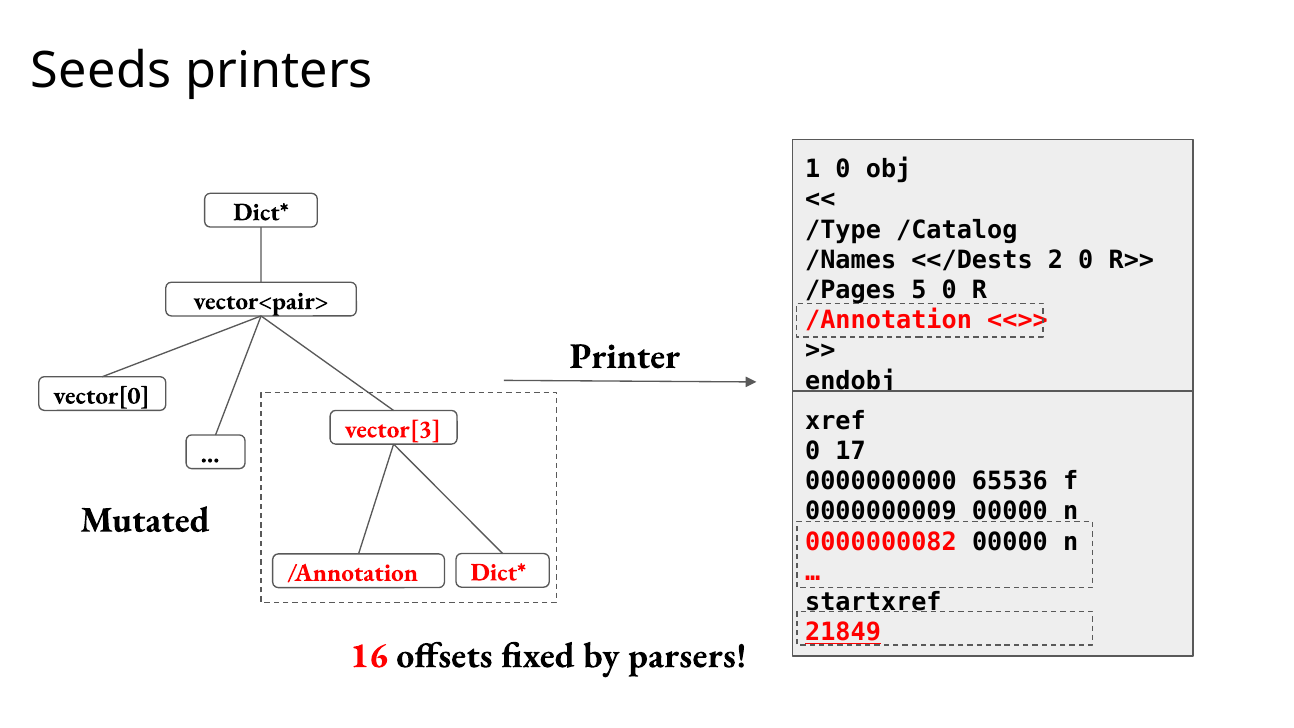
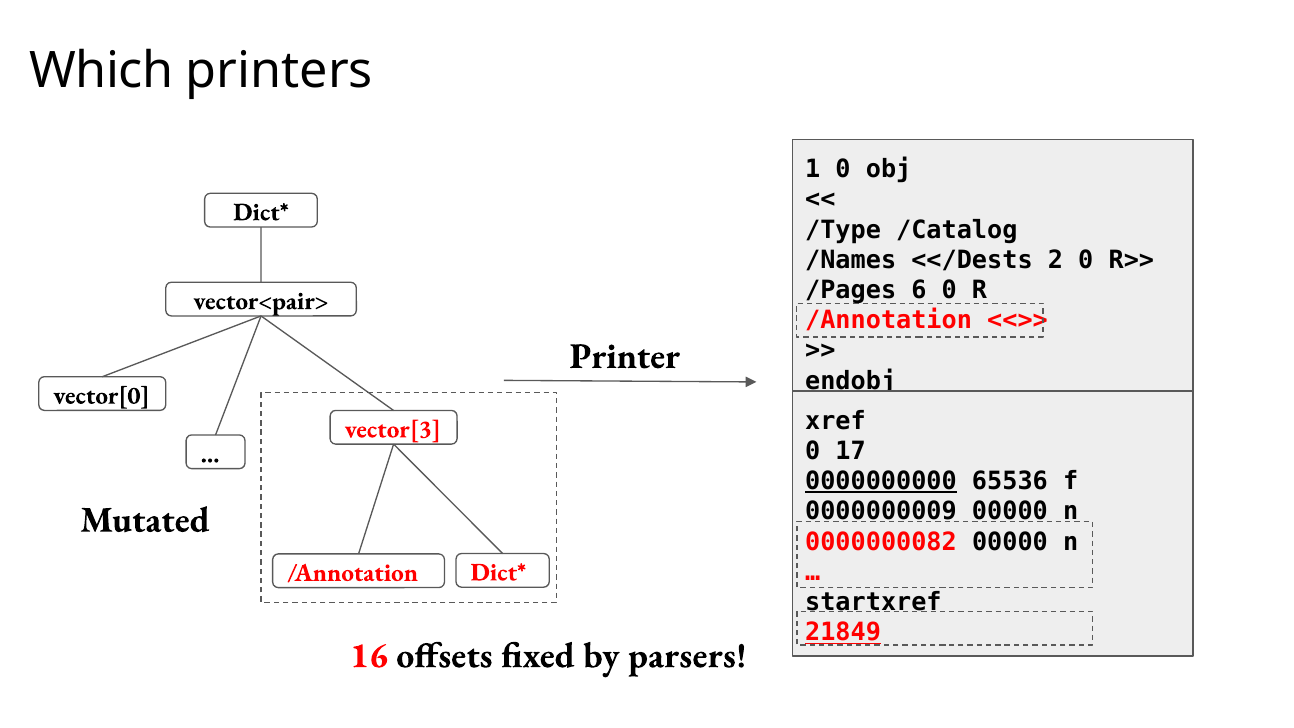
Seeds: Seeds -> Which
5: 5 -> 6
0000000000 underline: none -> present
